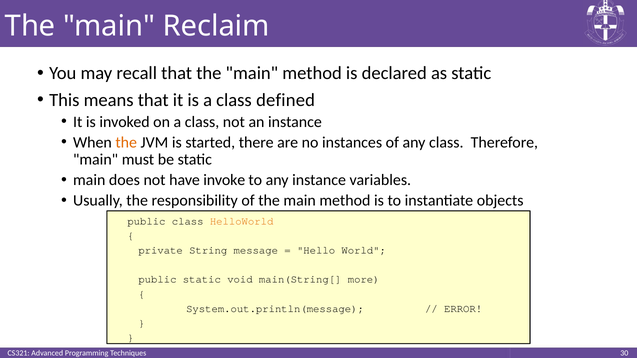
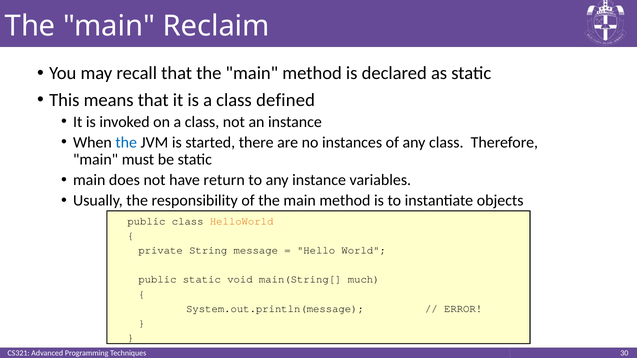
the at (126, 142) colour: orange -> blue
invoke: invoke -> return
more: more -> much
